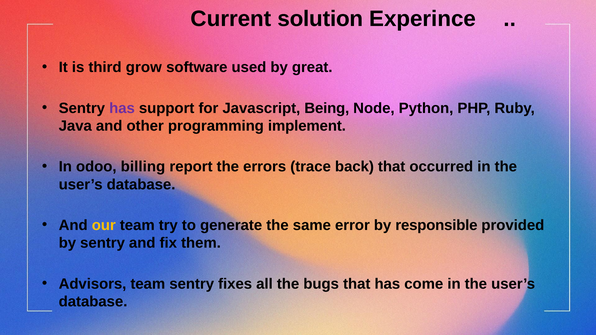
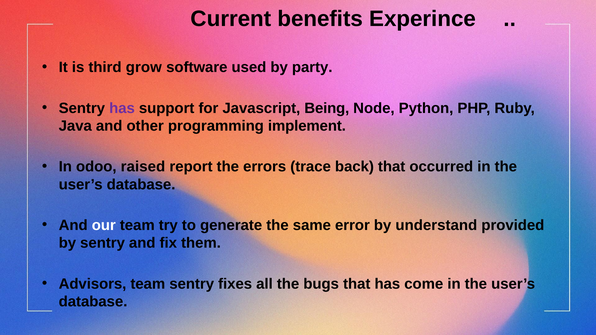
solution: solution -> benefits
great: great -> party
billing: billing -> raised
our colour: yellow -> white
responsible: responsible -> understand
